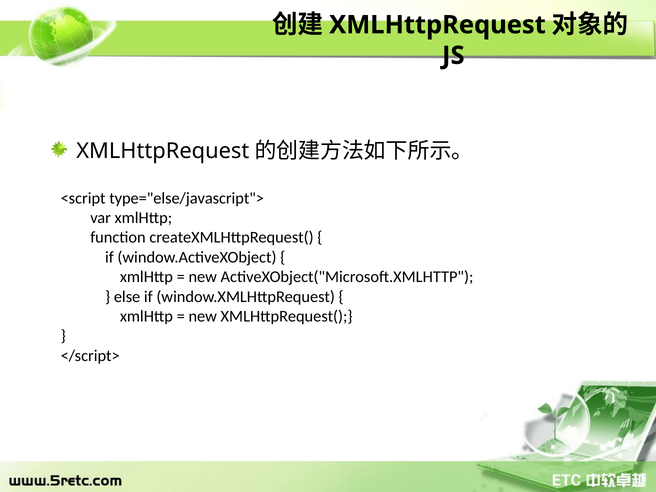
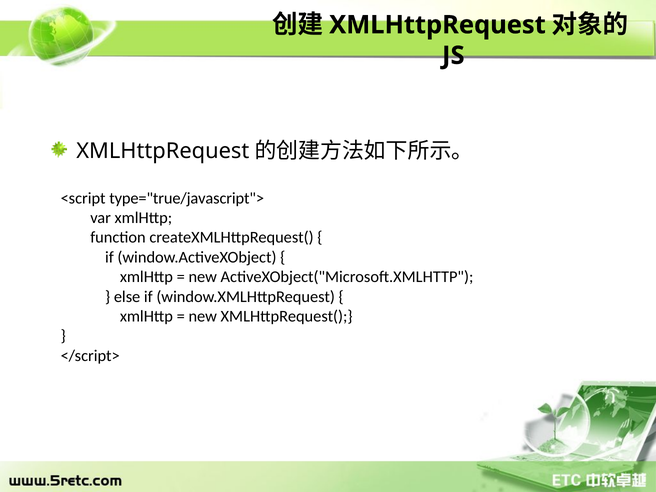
type="else/javascript">: type="else/javascript"> -> type="true/javascript">
